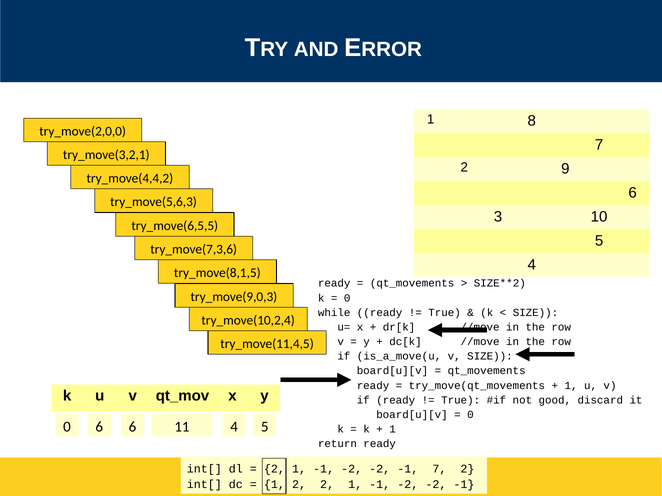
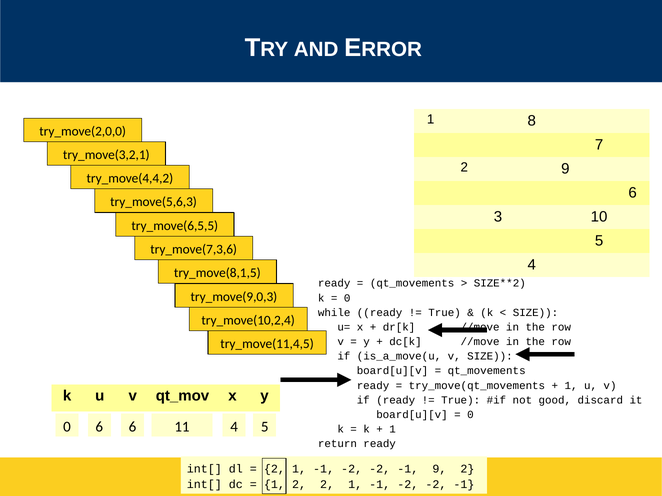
-1 7: 7 -> 9
